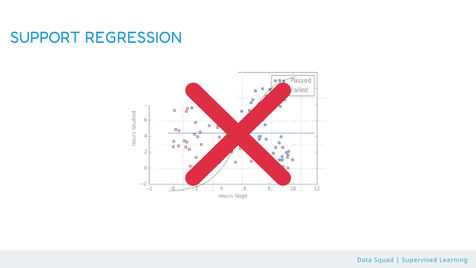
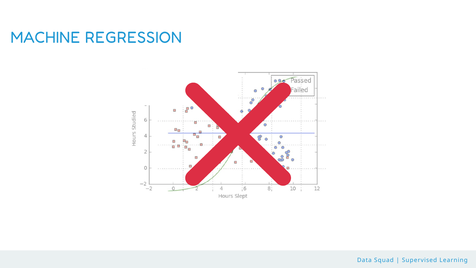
SUPPORT: SUPPORT -> MACHINE
